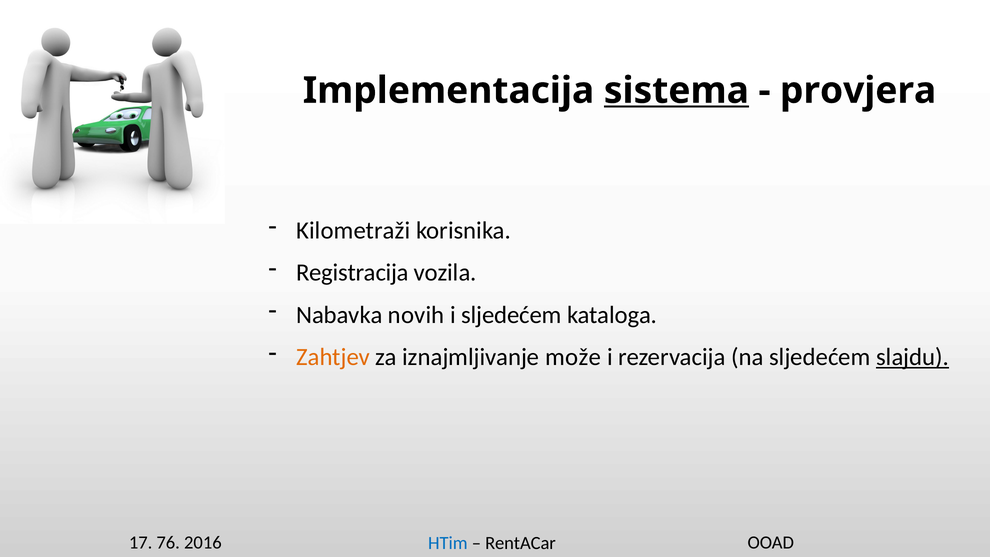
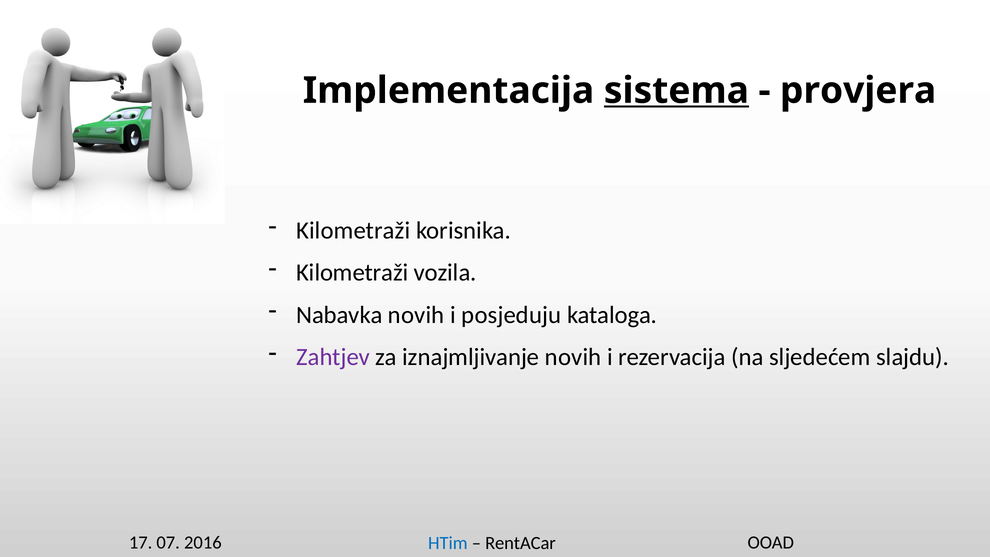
Registracija at (352, 273): Registracija -> Kilometraži
i sljedećem: sljedećem -> posjeduju
Zahtjev colour: orange -> purple
iznajmljivanje može: može -> novih
slajdu underline: present -> none
76: 76 -> 07
